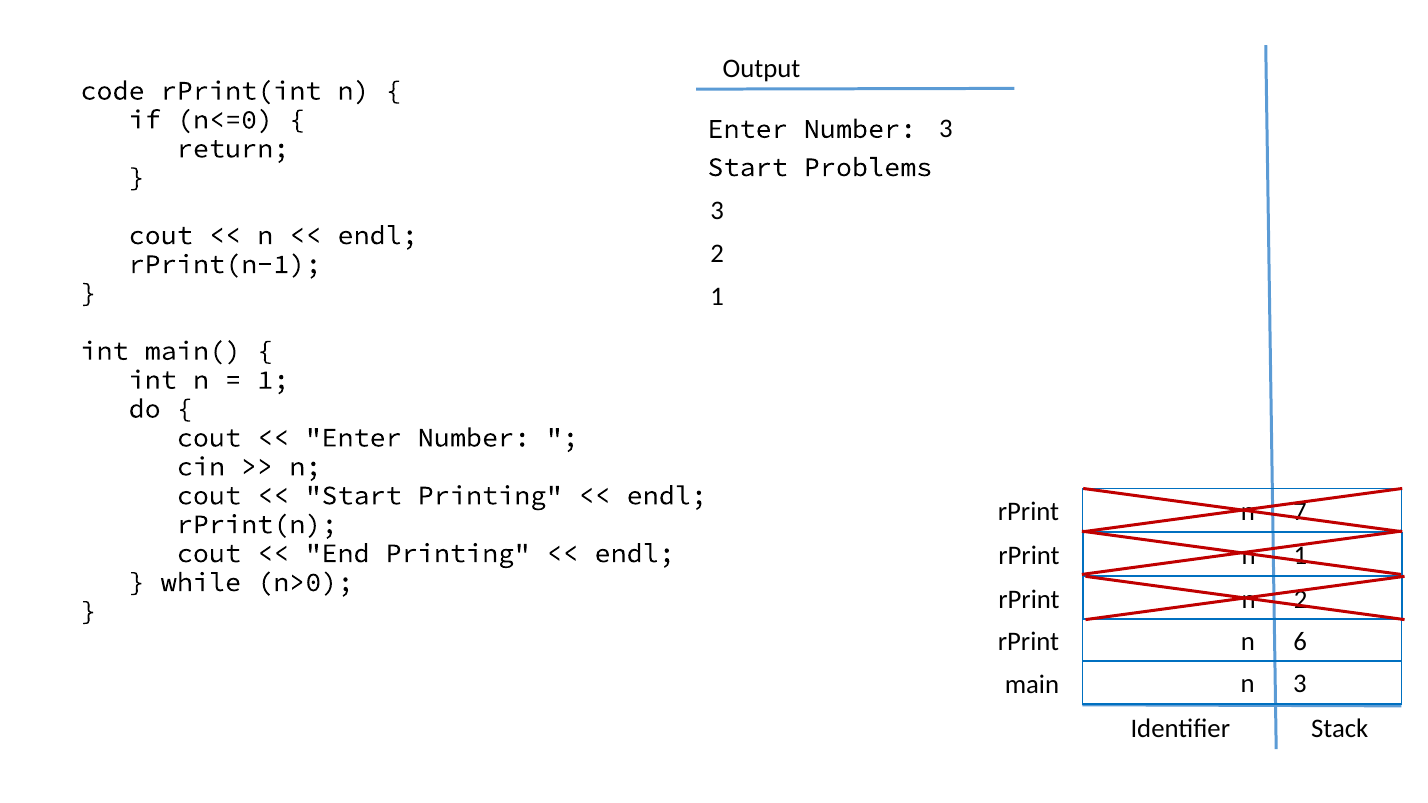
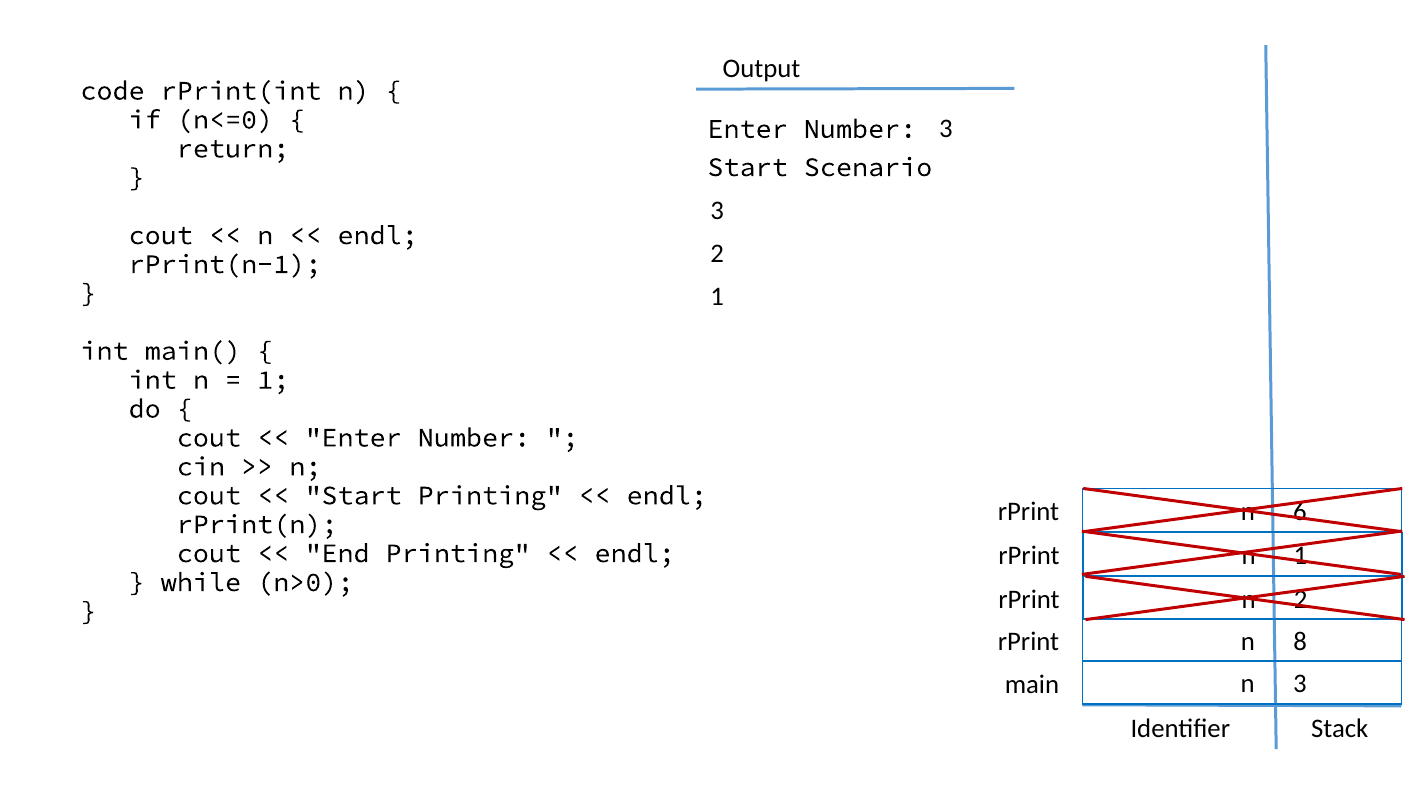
Problems: Problems -> Scenario
7: 7 -> 6
6: 6 -> 8
